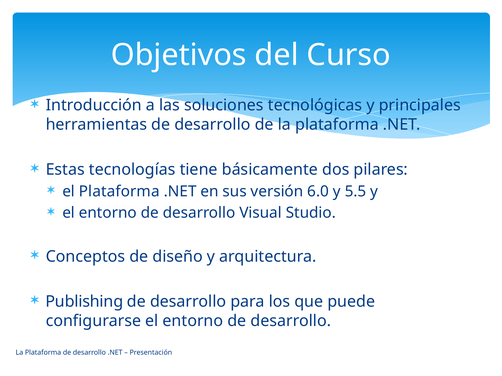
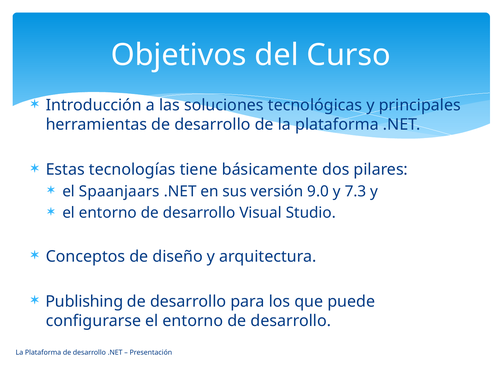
el Plataforma: Plataforma -> Spaanjaars
6.0: 6.0 -> 9.0
5.5: 5.5 -> 7.3
